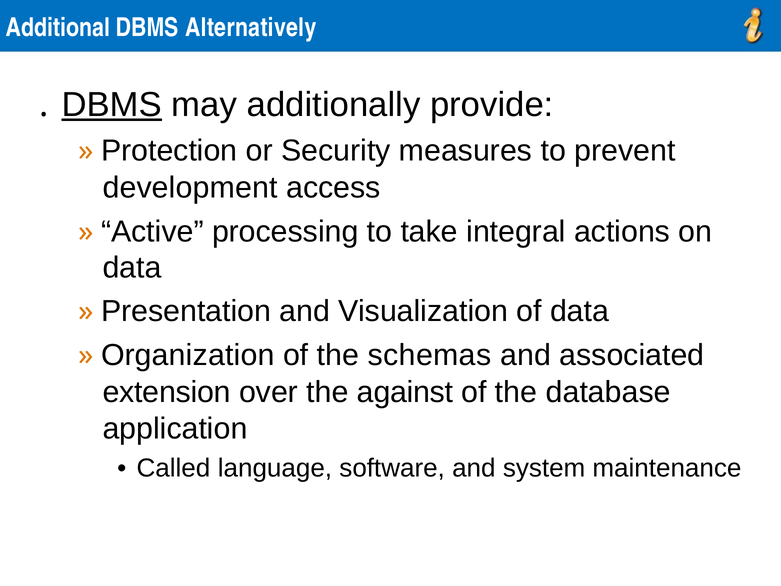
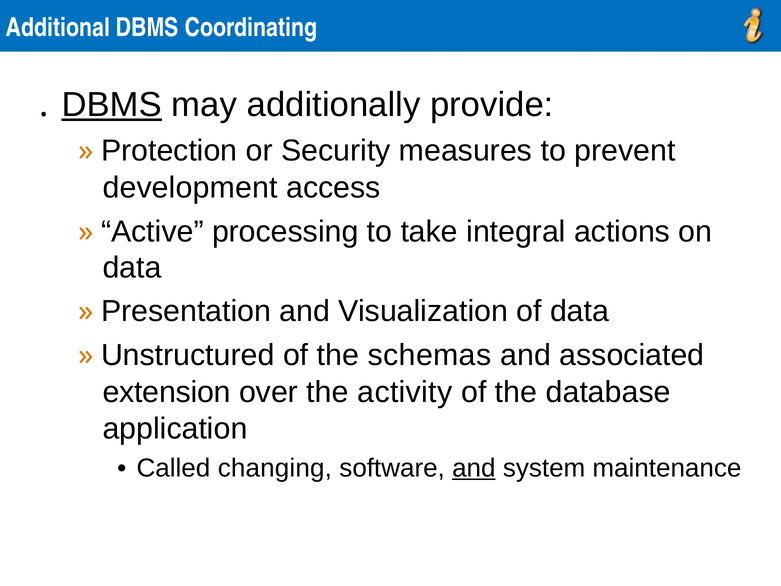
Alternatively: Alternatively -> Coordinating
Organization: Organization -> Unstructured
against: against -> activity
language: language -> changing
and at (474, 468) underline: none -> present
